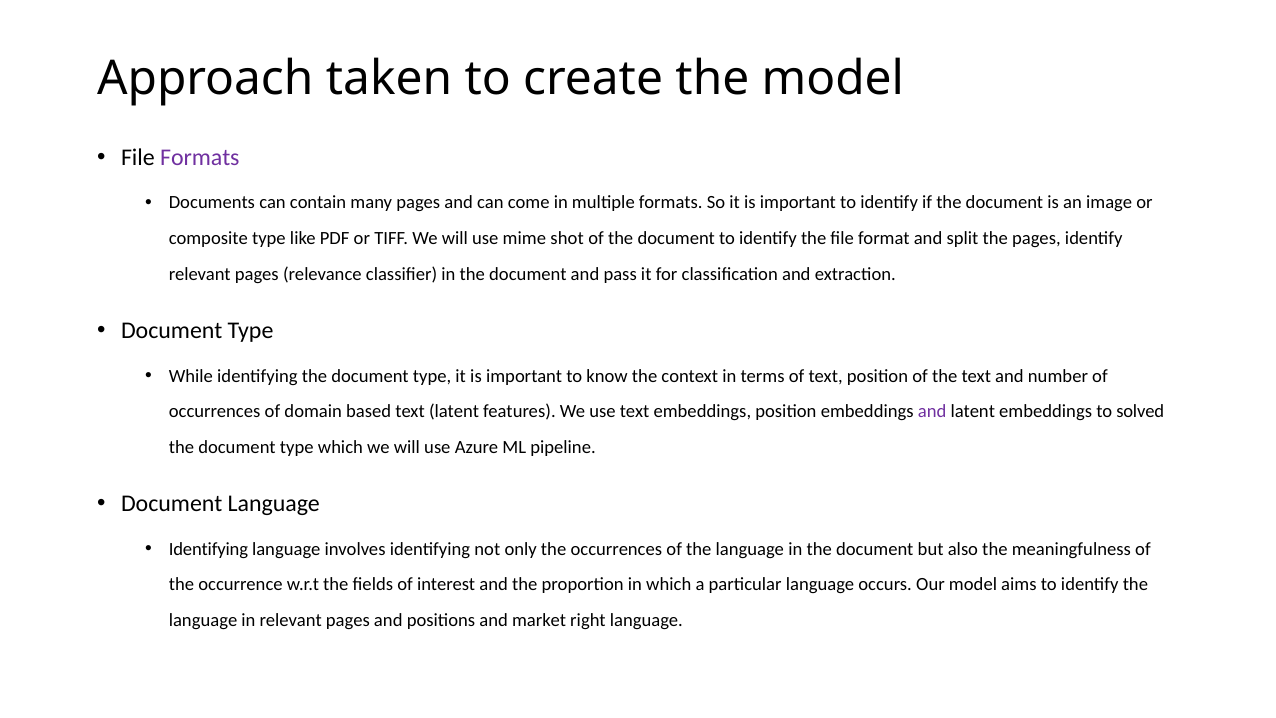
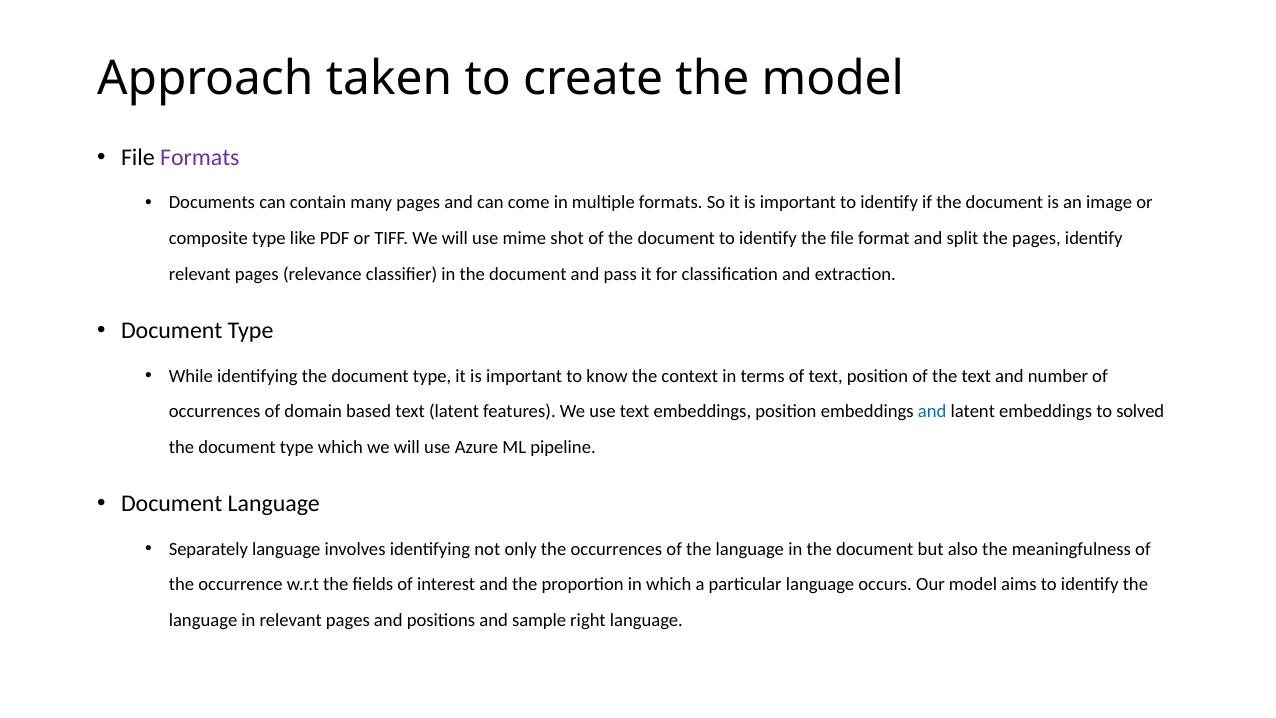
and at (932, 411) colour: purple -> blue
Identifying at (208, 549): Identifying -> Separately
market: market -> sample
